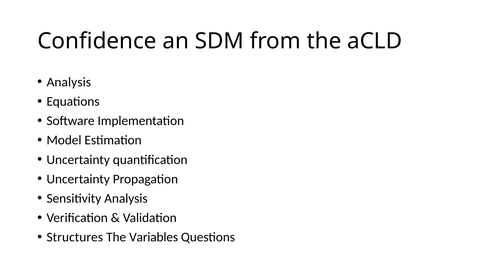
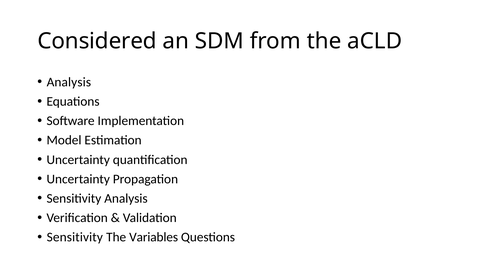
Confidence: Confidence -> Considered
Structures at (75, 238): Structures -> Sensitivity
